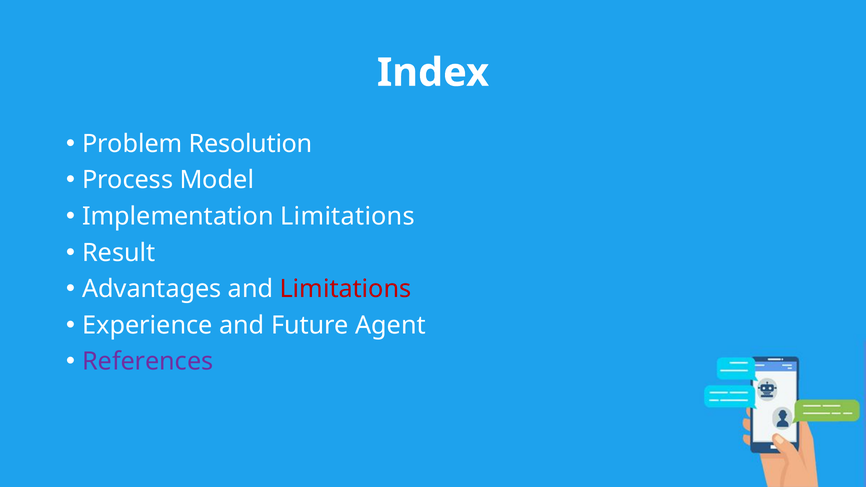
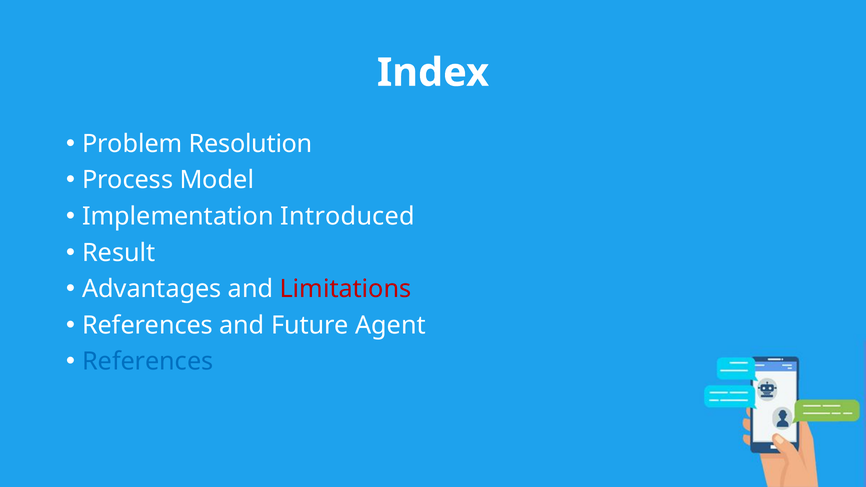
Implementation Limitations: Limitations -> Introduced
Experience at (147, 325): Experience -> References
References at (148, 362) colour: purple -> blue
